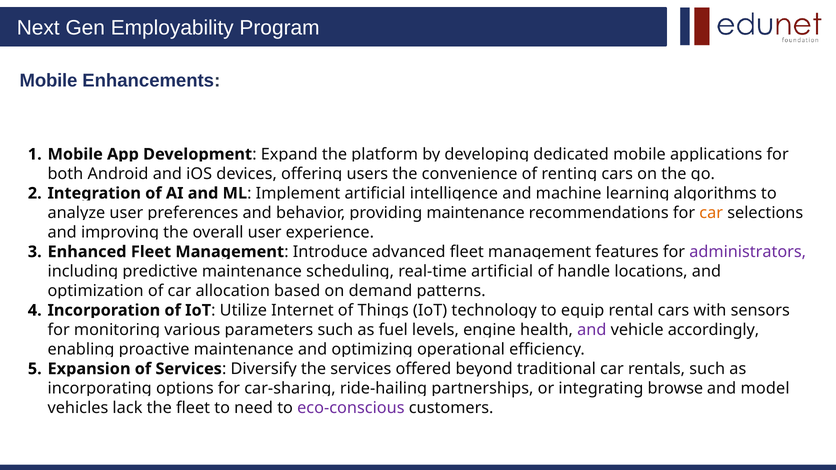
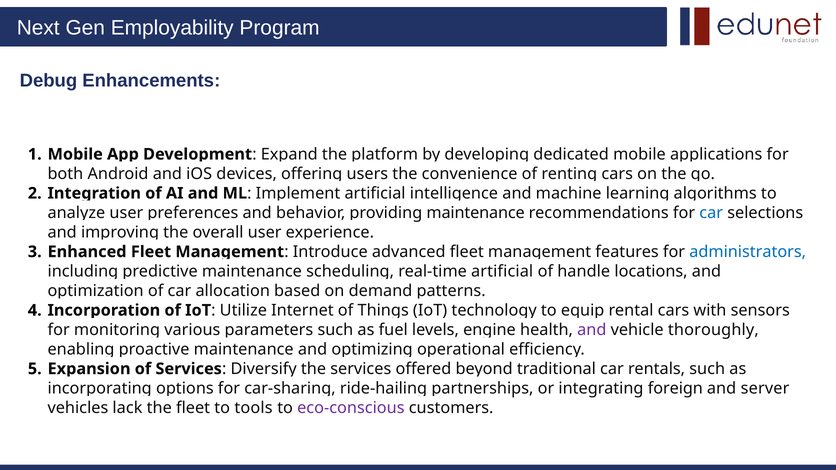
Mobile at (49, 81): Mobile -> Debug
car at (711, 213) colour: orange -> blue
administrators colour: purple -> blue
accordingly: accordingly -> thoroughly
browse: browse -> foreign
model: model -> server
need: need -> tools
